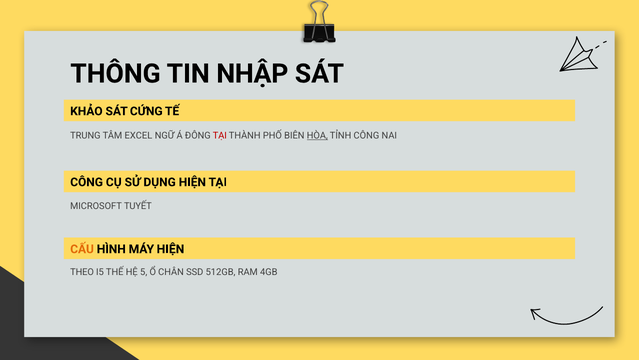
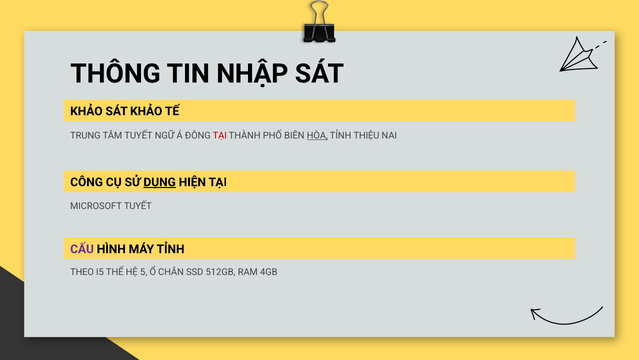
KHẢO SÁT CỨNG: CỨNG -> KHẢO
TÂM EXCEL: EXCEL -> TUYẾT
TỈNH CÔNG: CÔNG -> THIỆU
DỤNG underline: none -> present
CẤU colour: orange -> purple
MÁY HIỆN: HIỆN -> TỈNH
